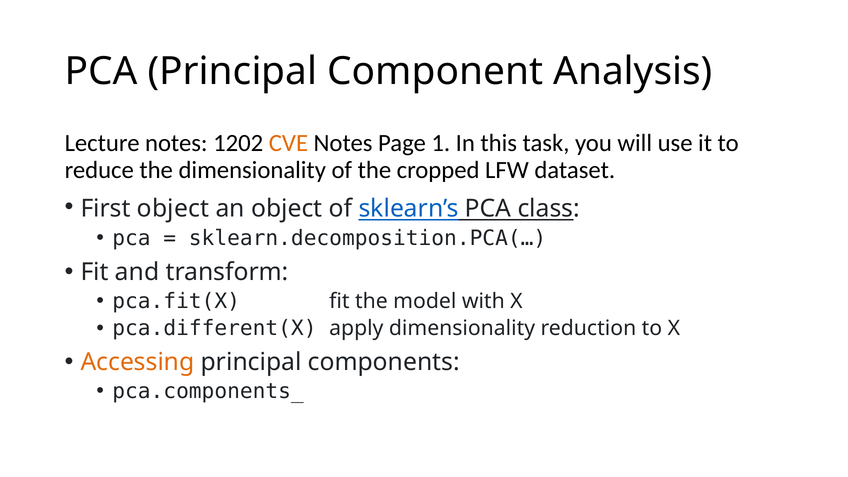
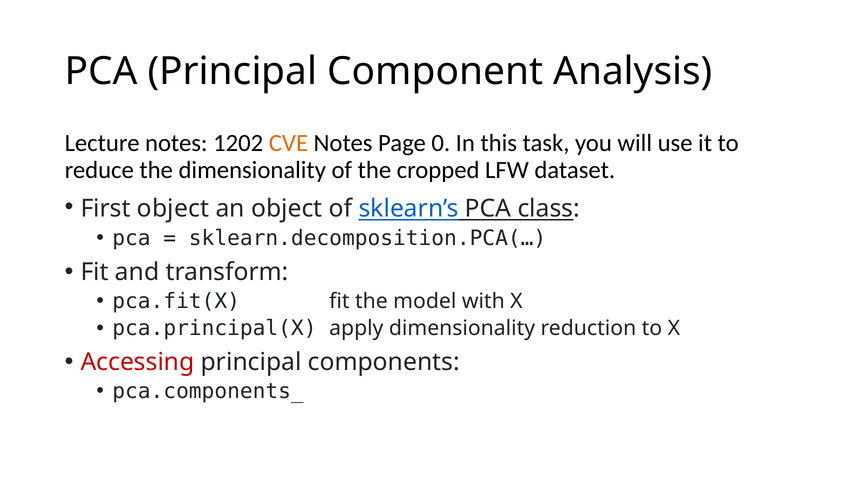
1: 1 -> 0
pca.different(X: pca.different(X -> pca.principal(X
Accessing colour: orange -> red
